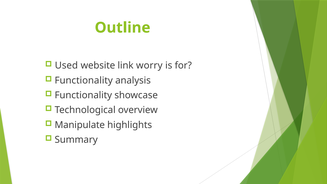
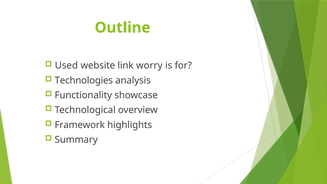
Functionality at (84, 80): Functionality -> Technologies
Manipulate: Manipulate -> Framework
